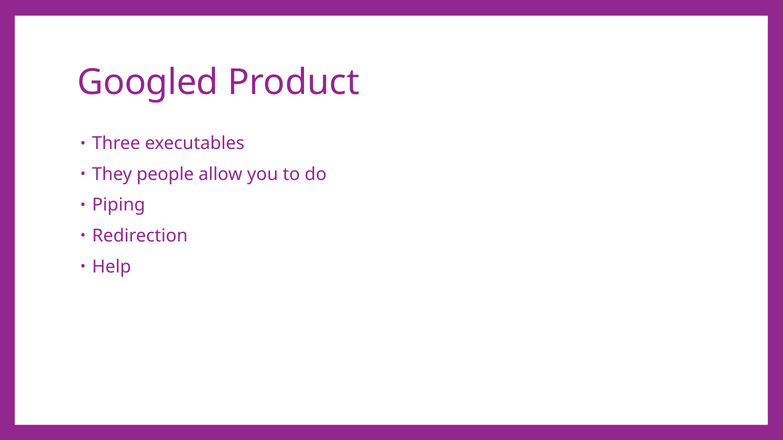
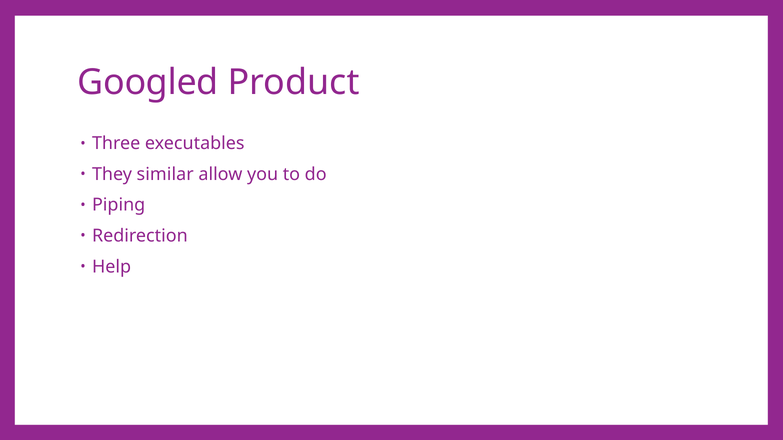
people: people -> similar
